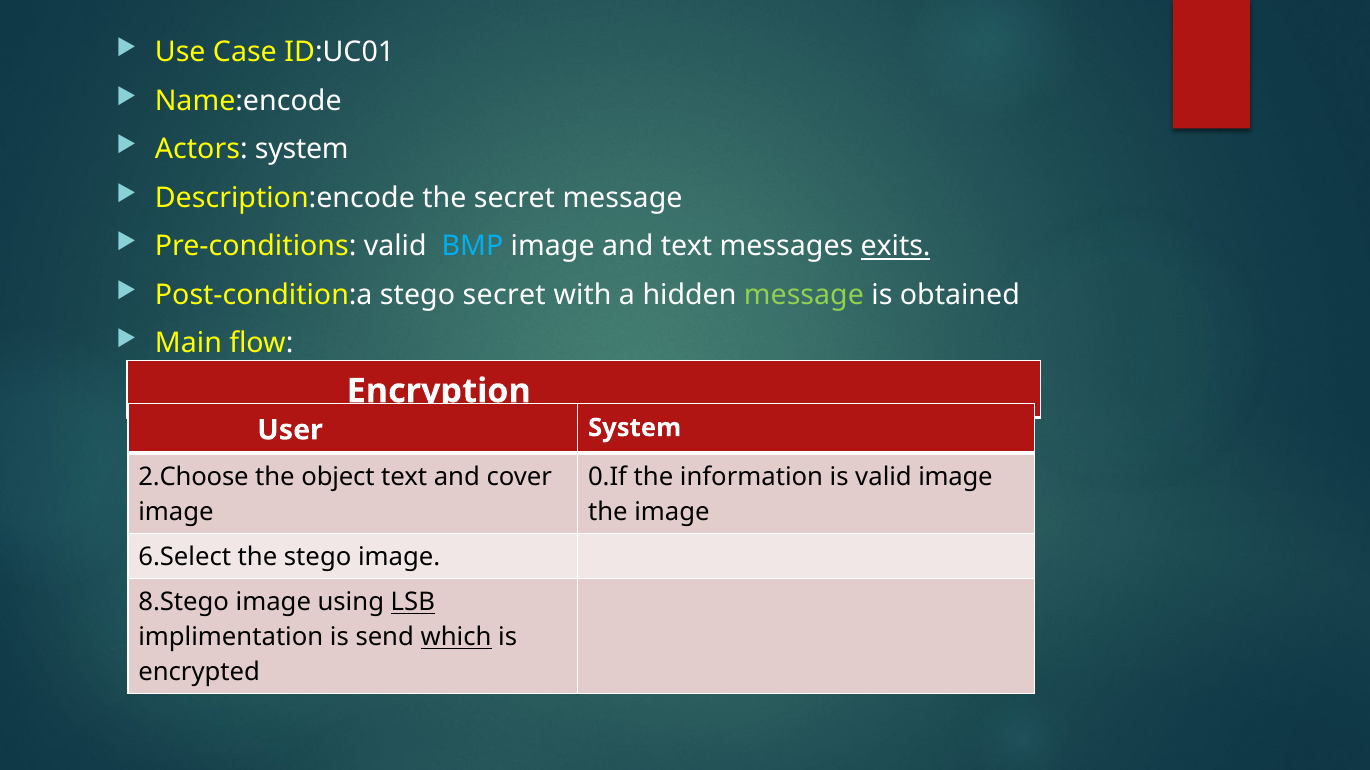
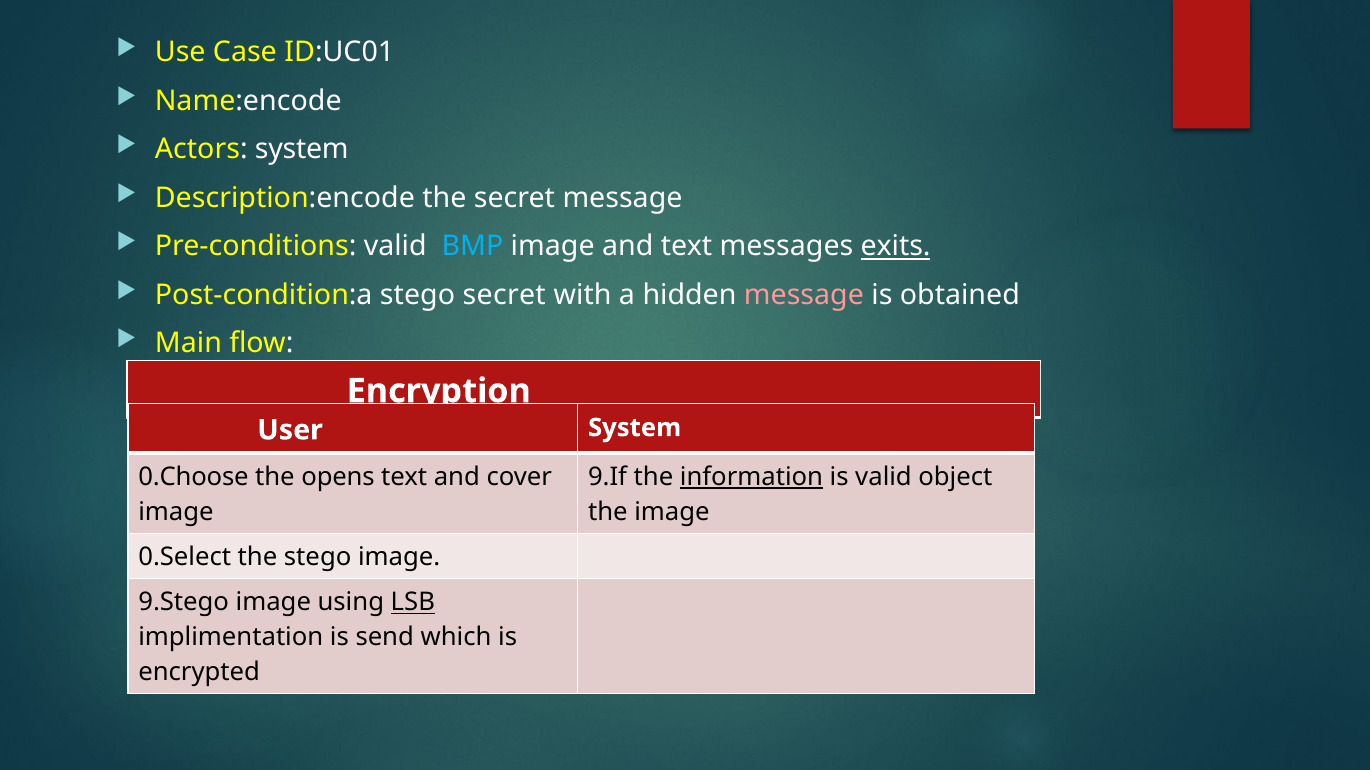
message at (804, 295) colour: light green -> pink
2.Choose: 2.Choose -> 0.Choose
object: object -> opens
0.If: 0.If -> 9.If
information underline: none -> present
valid image: image -> object
6.Select: 6.Select -> 0.Select
8.Stego: 8.Stego -> 9.Stego
which underline: present -> none
